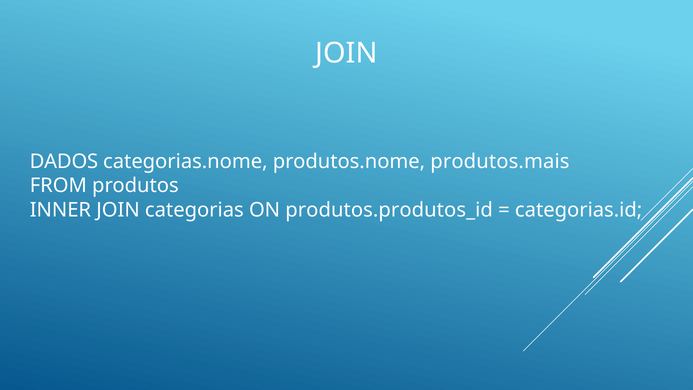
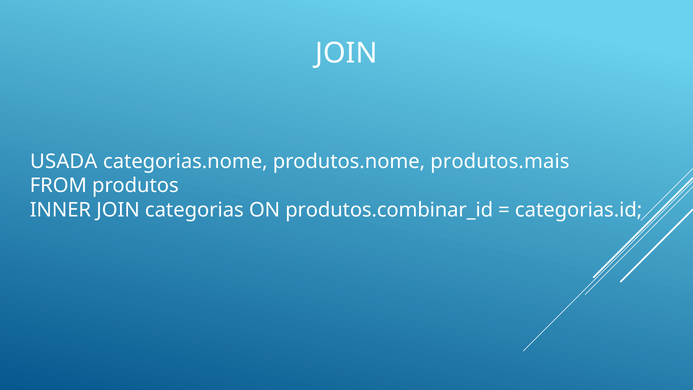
DADOS: DADOS -> USADA
produtos.produtos_id: produtos.produtos_id -> produtos.combinar_id
